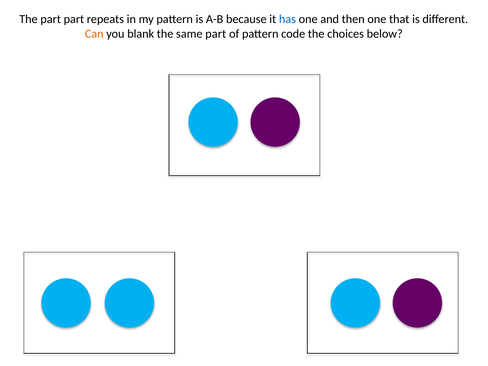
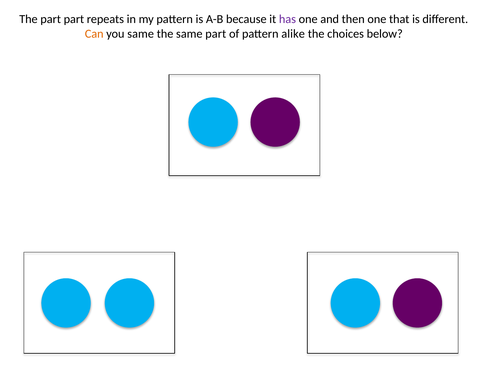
has colour: blue -> purple
you blank: blank -> same
code: code -> alike
